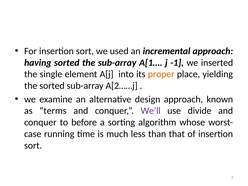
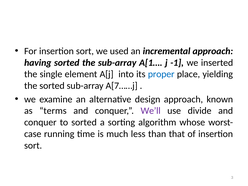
proper colour: orange -> blue
A[2……j: A[2……j -> A[7……j
to before: before -> sorted
